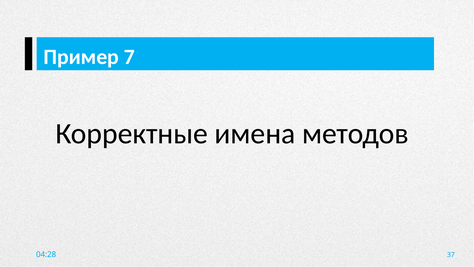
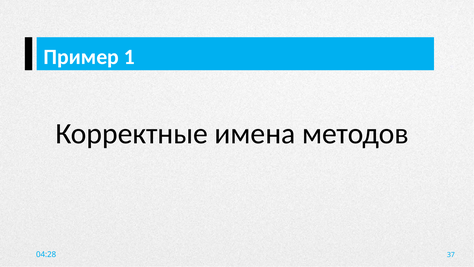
7: 7 -> 1
